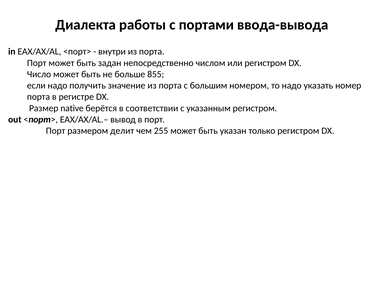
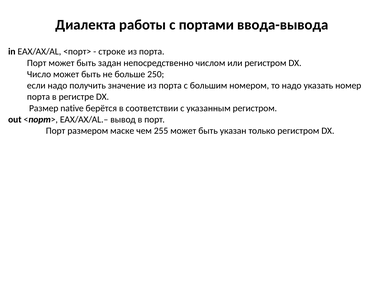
внутри: внутри -> строке
855: 855 -> 250
делит: делит -> маске
